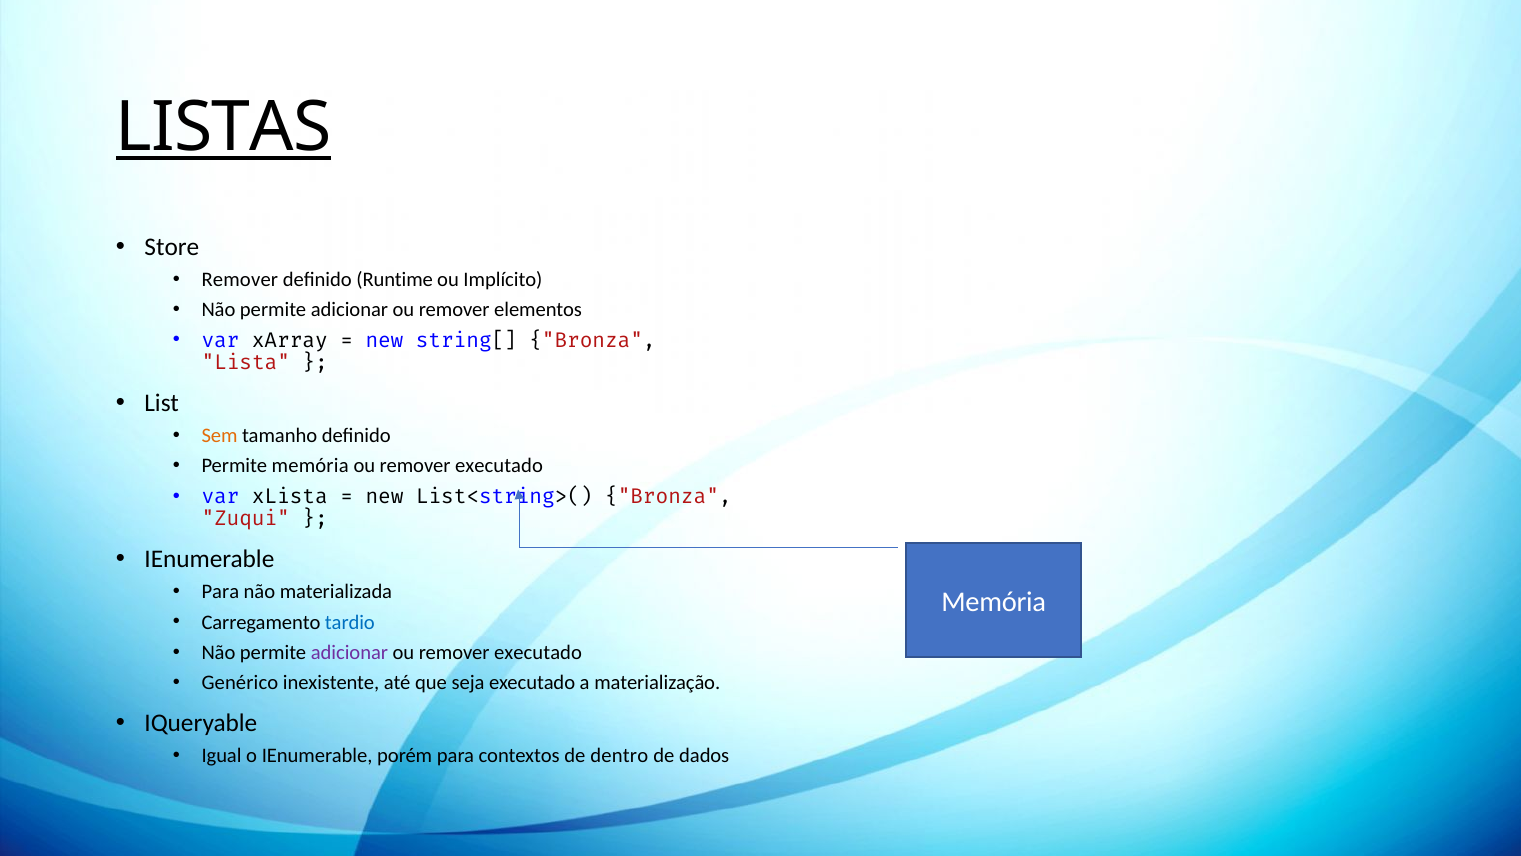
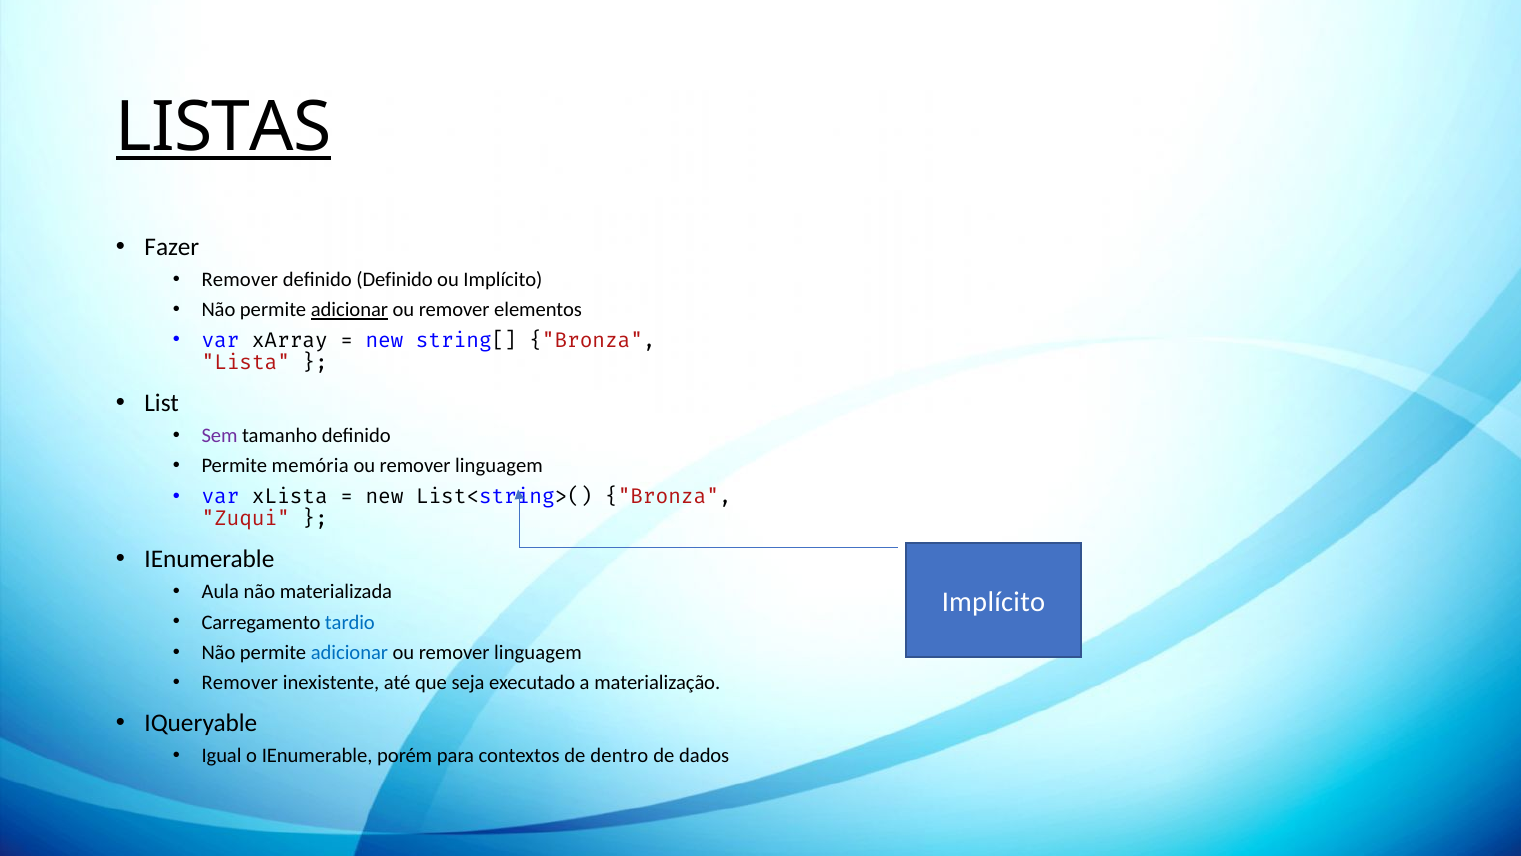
Store: Store -> Fazer
definido Runtime: Runtime -> Definido
adicionar at (349, 310) underline: none -> present
Sem colour: orange -> purple
executado at (499, 466): executado -> linguagem
Para at (220, 592): Para -> Aula
Memória at (994, 602): Memória -> Implícito
adicionar at (349, 652) colour: purple -> blue
executado at (538, 652): executado -> linguagem
Genérico at (240, 682): Genérico -> Remover
